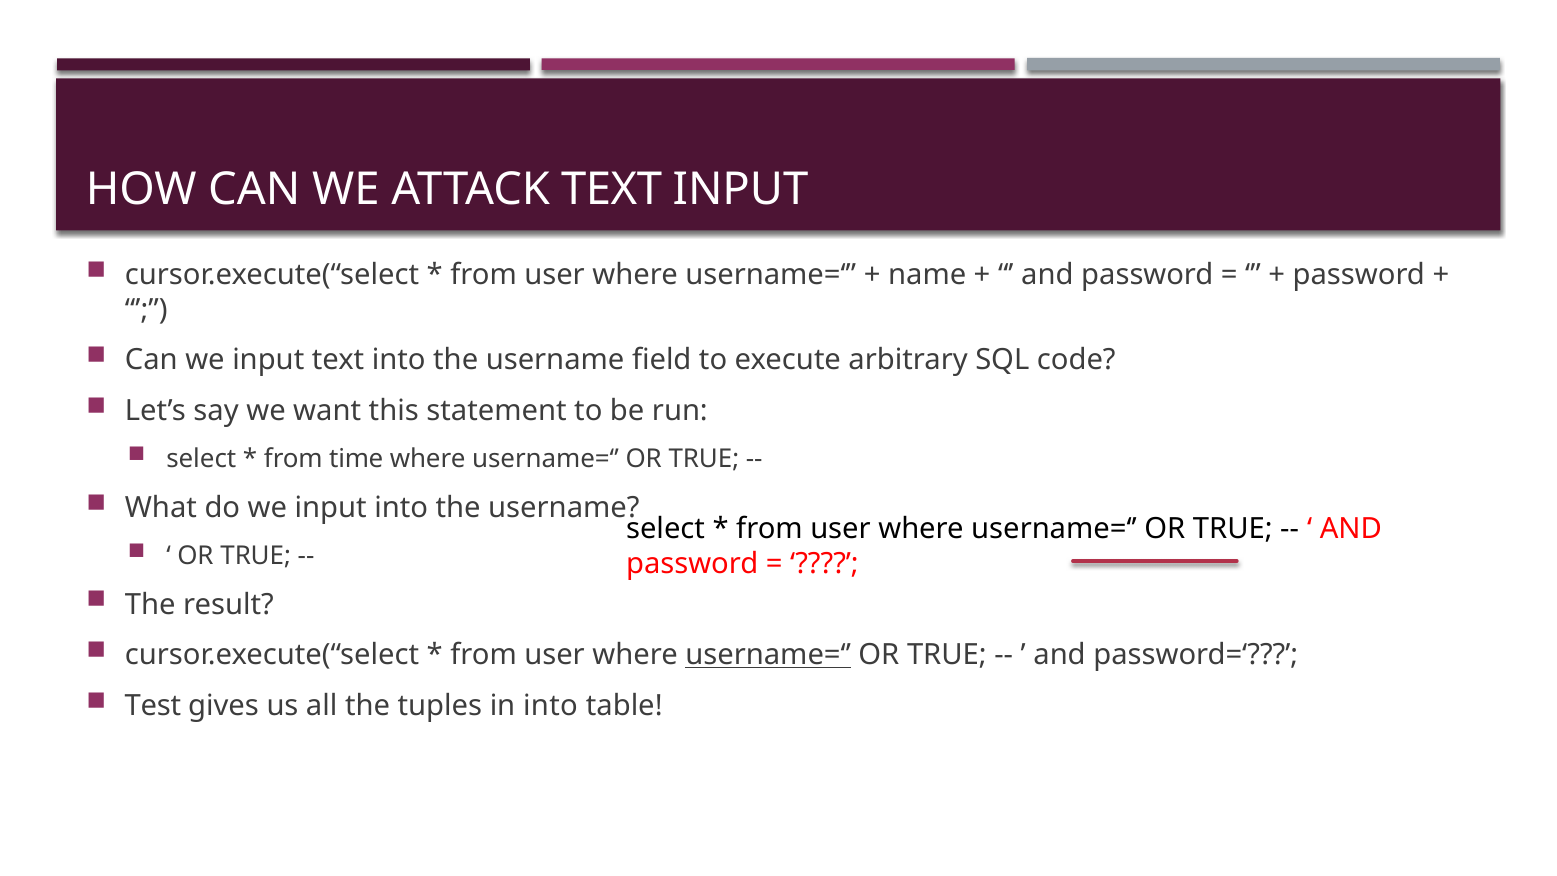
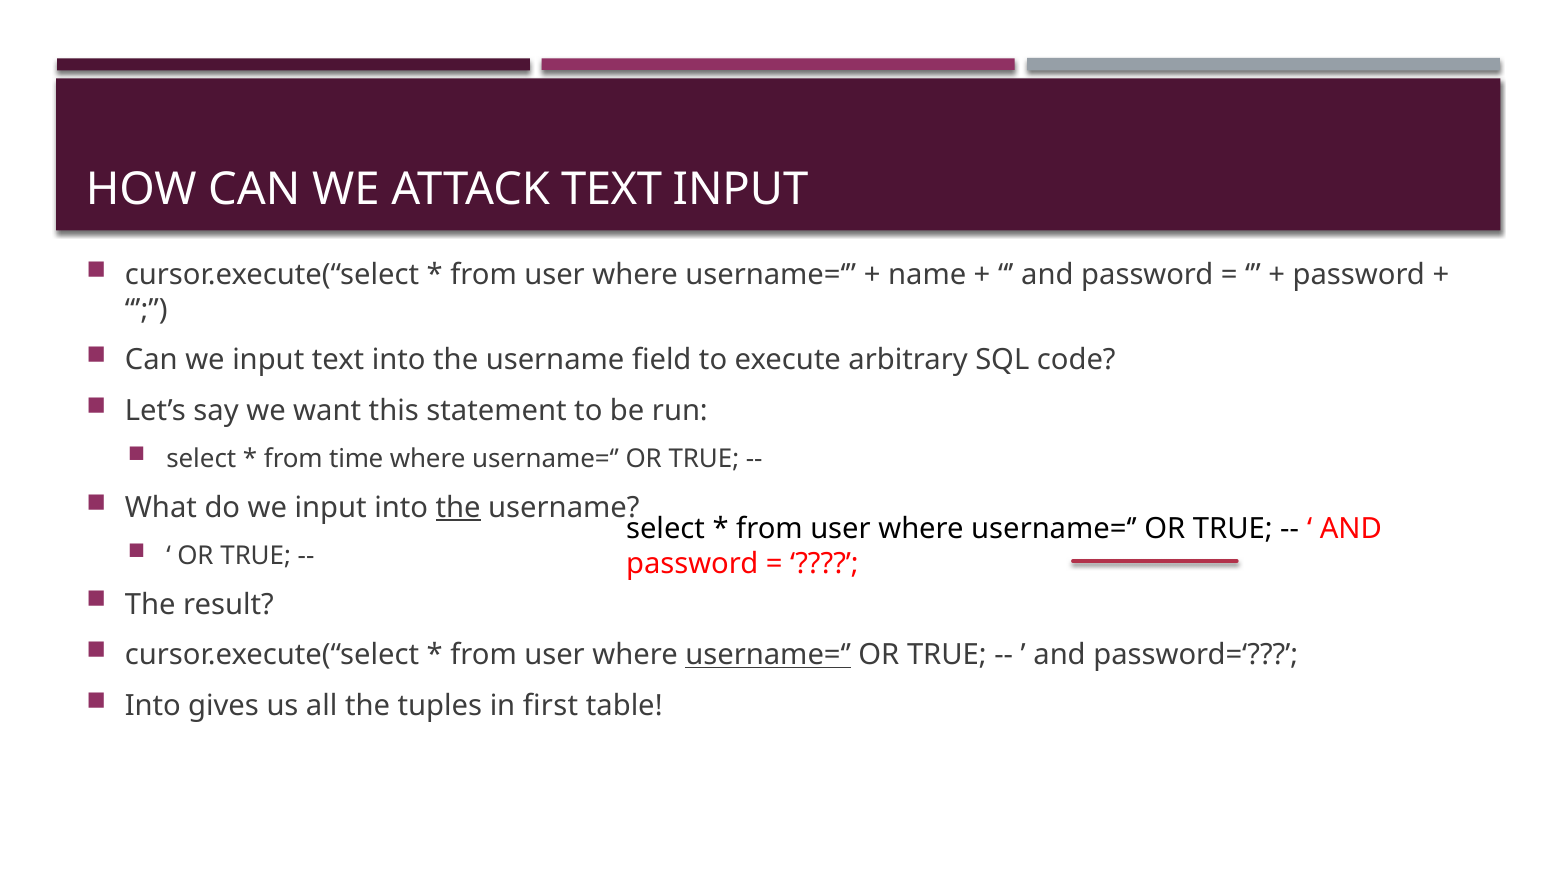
the at (458, 508) underline: none -> present
Test at (153, 705): Test -> Into
in into: into -> first
